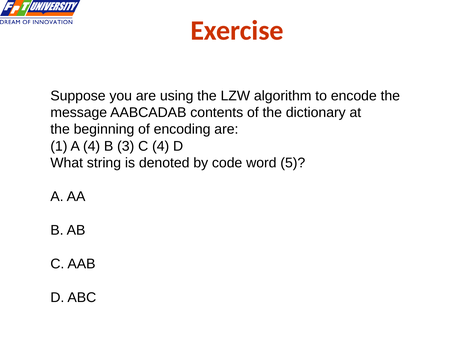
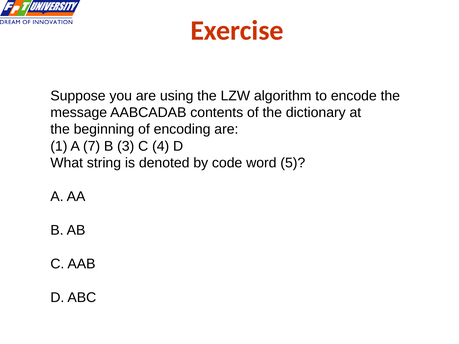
A 4: 4 -> 7
